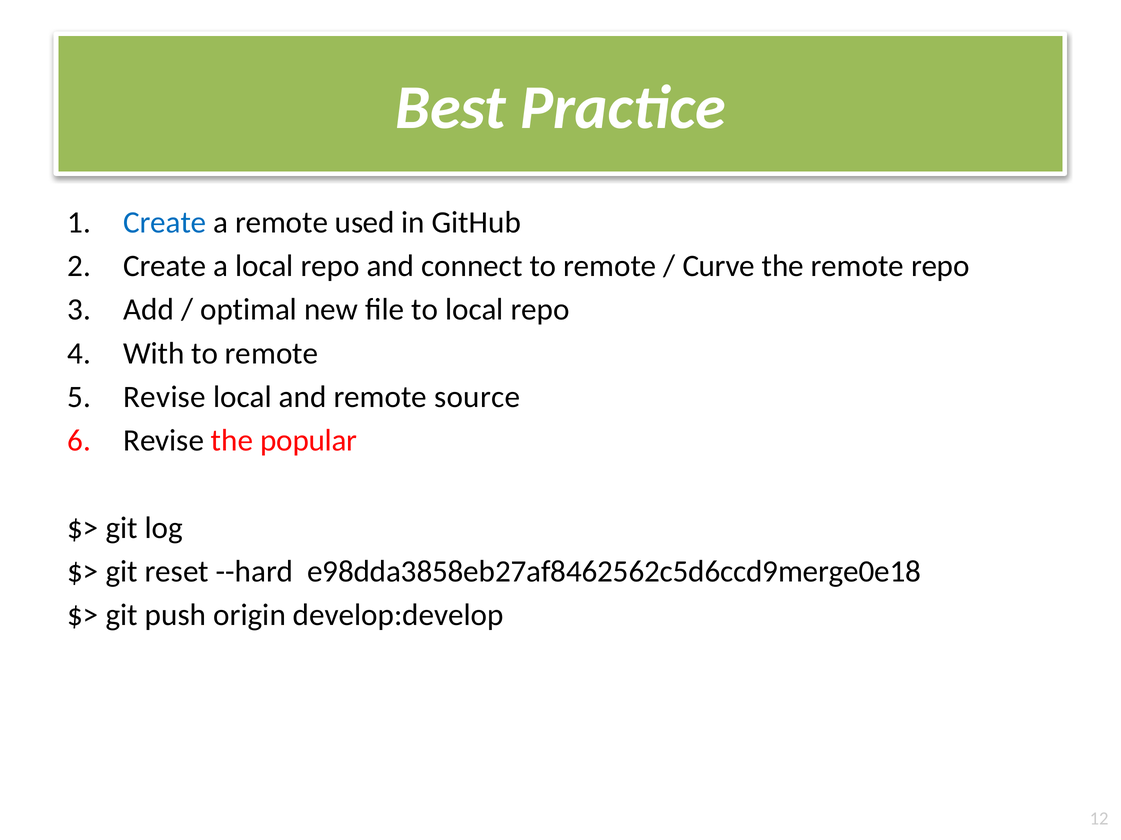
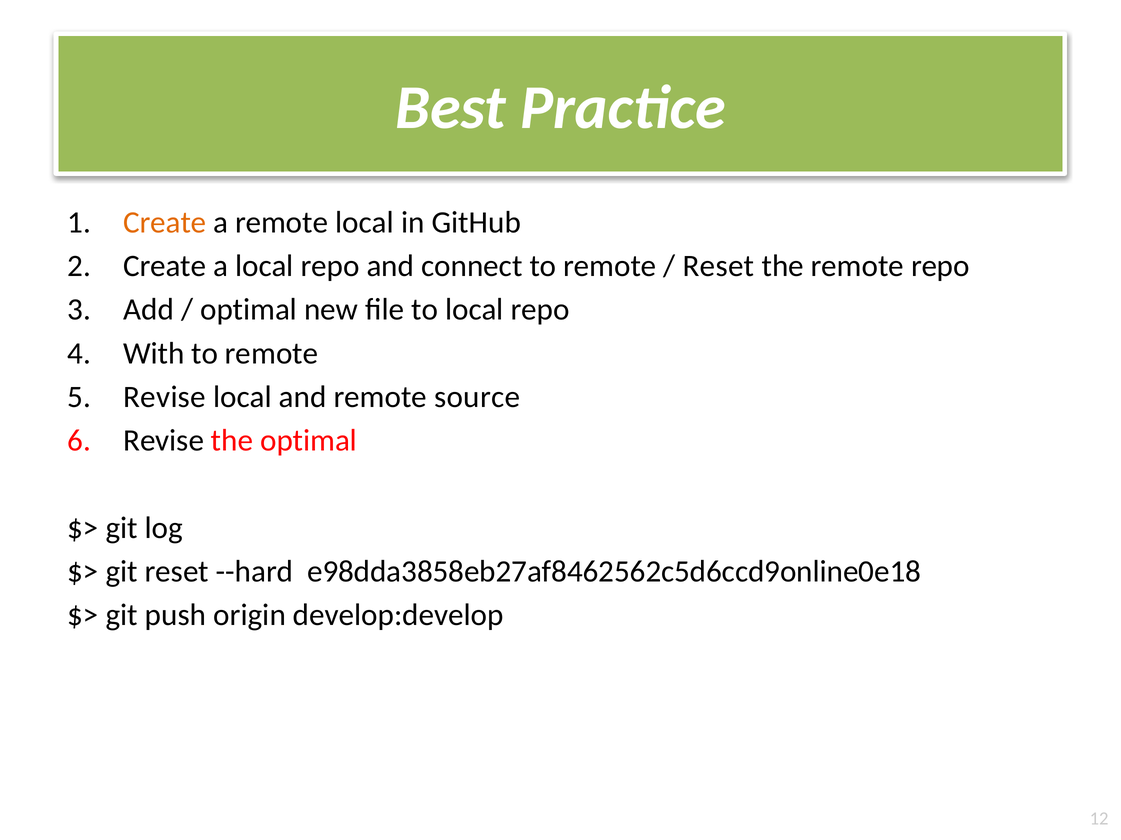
Create at (165, 223) colour: blue -> orange
remote used: used -> local
Curve at (719, 266): Curve -> Reset
the popular: popular -> optimal
e98dda3858eb27af8462562c5d6ccd9merge0e18: e98dda3858eb27af8462562c5d6ccd9merge0e18 -> e98dda3858eb27af8462562c5d6ccd9online0e18
